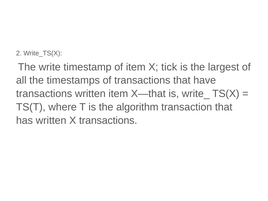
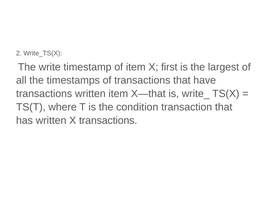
tick: tick -> first
algorithm: algorithm -> condition
